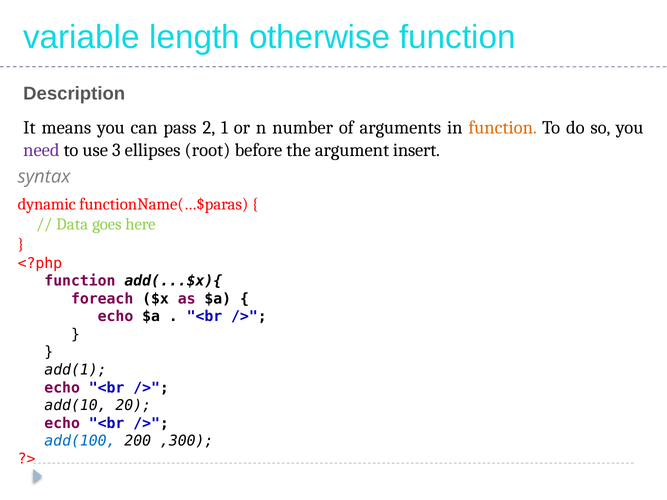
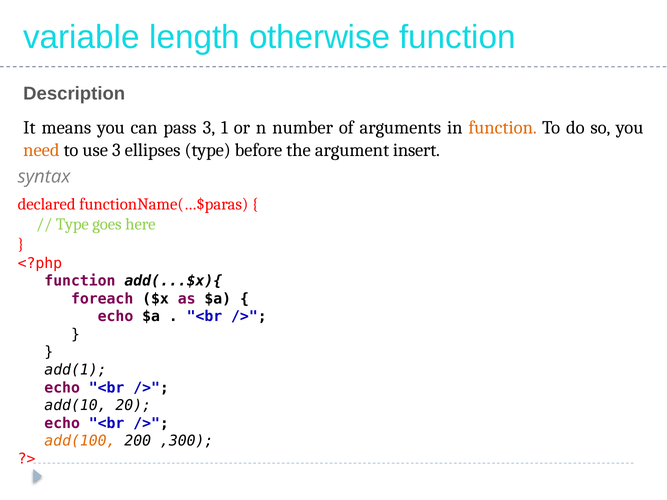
pass 2: 2 -> 3
need colour: purple -> orange
ellipses root: root -> type
dynamic: dynamic -> declared
Data at (72, 224): Data -> Type
add(100 colour: blue -> orange
